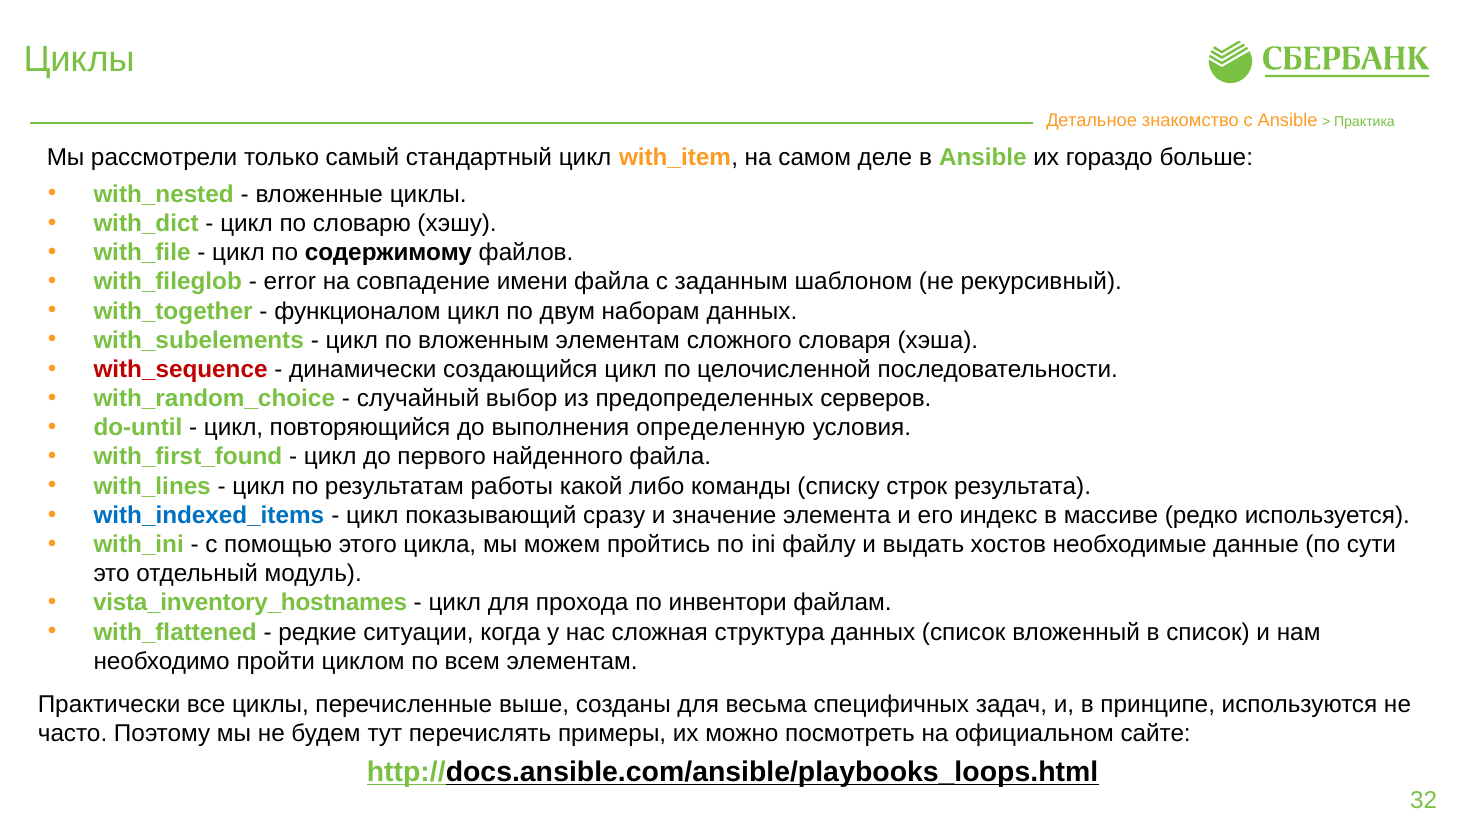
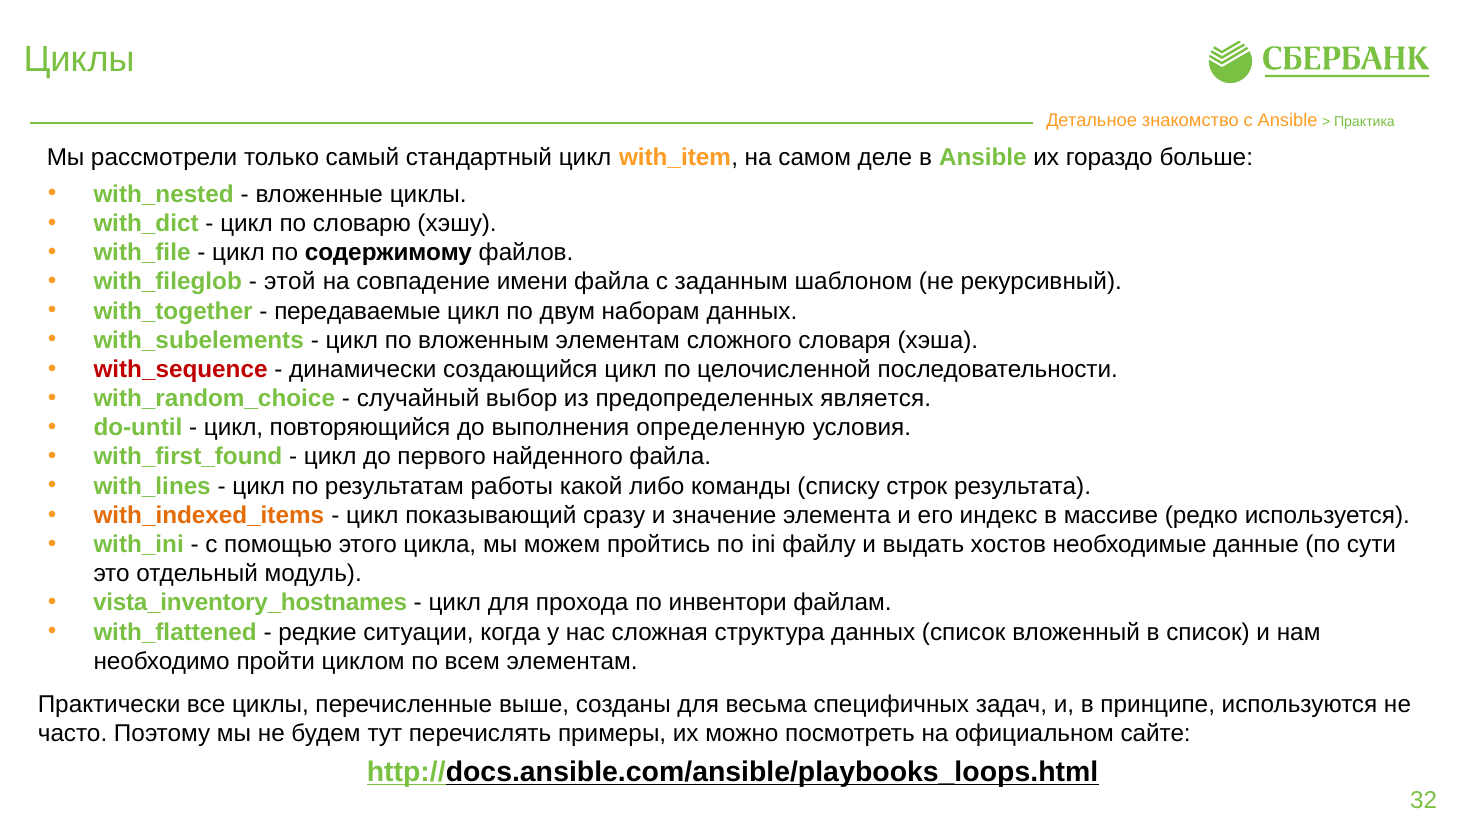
error: error -> этой
функционалом: функционалом -> передаваемые
серверов: серверов -> является
with_indexed_items colour: blue -> orange
